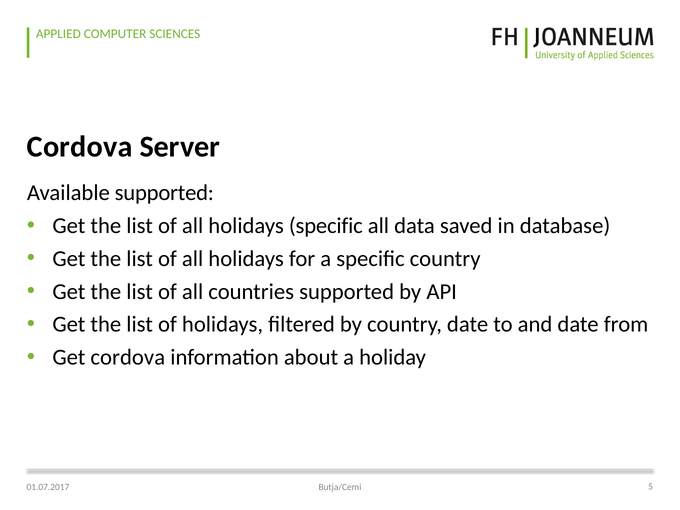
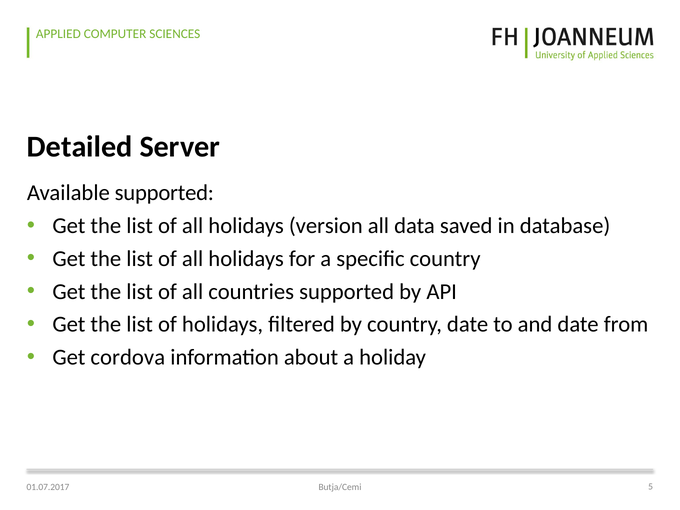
Cordova at (80, 147): Cordova -> Detailed
holidays specific: specific -> version
